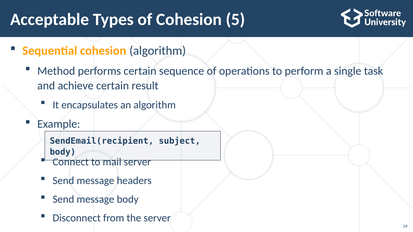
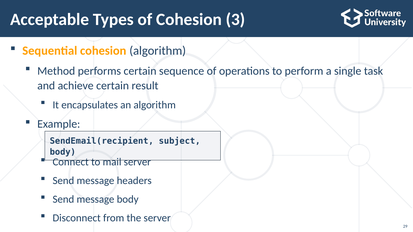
5: 5 -> 3
